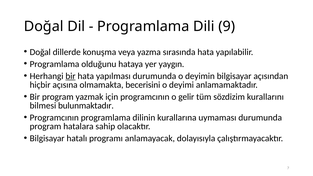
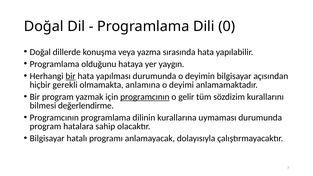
9: 9 -> 0
açısına: açısına -> gerekli
becerisini: becerisini -> anlamına
programcının at (145, 97) underline: none -> present
bulunmaktadır: bulunmaktadır -> değerlendirme
